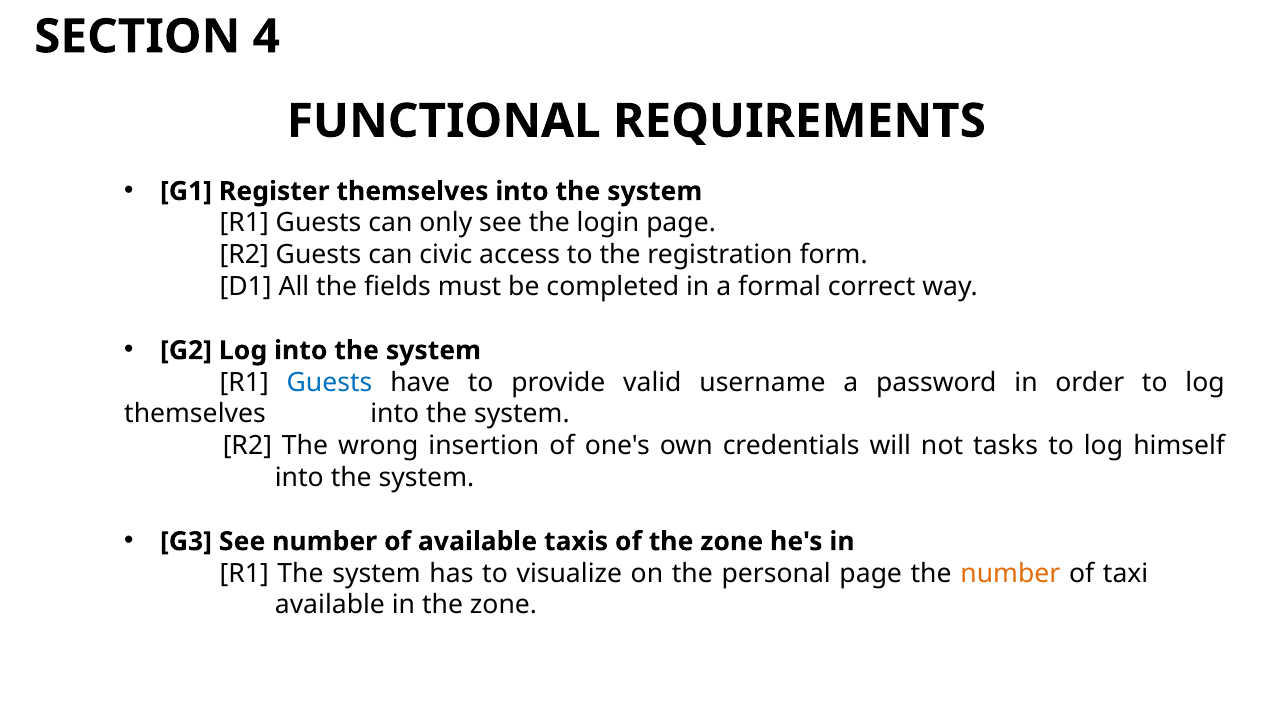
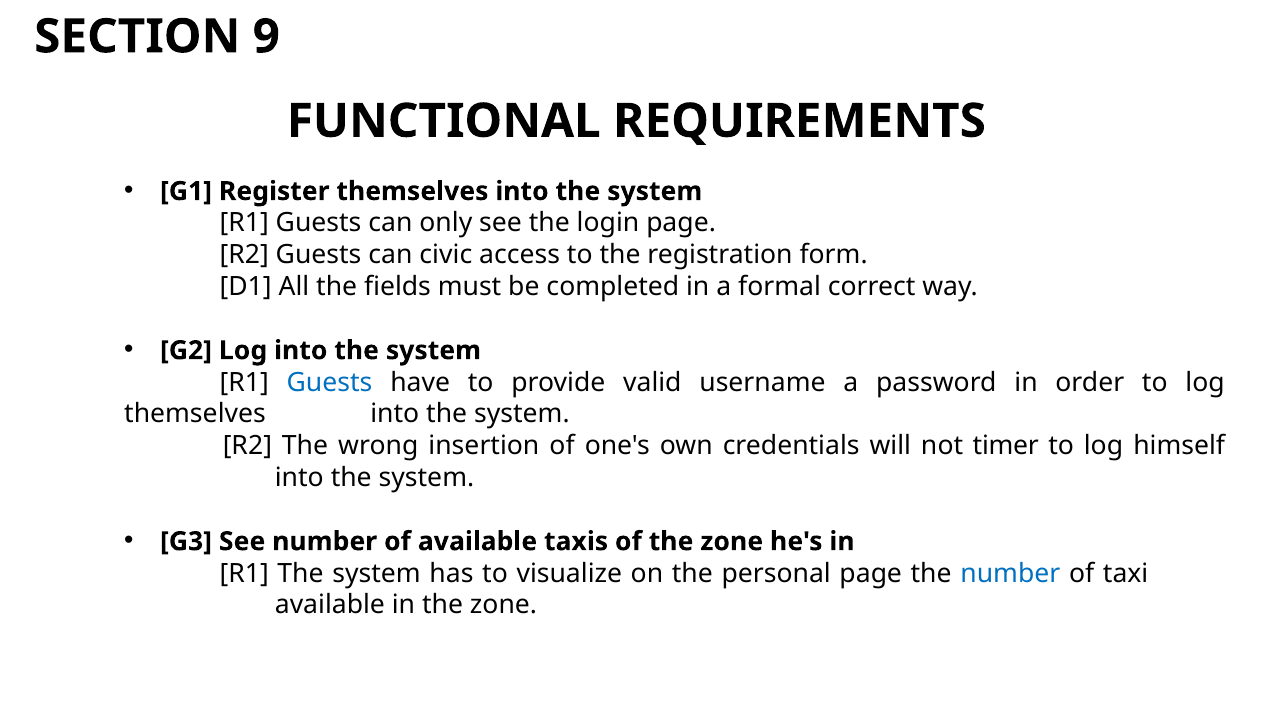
4: 4 -> 9
tasks: tasks -> timer
number at (1010, 573) colour: orange -> blue
